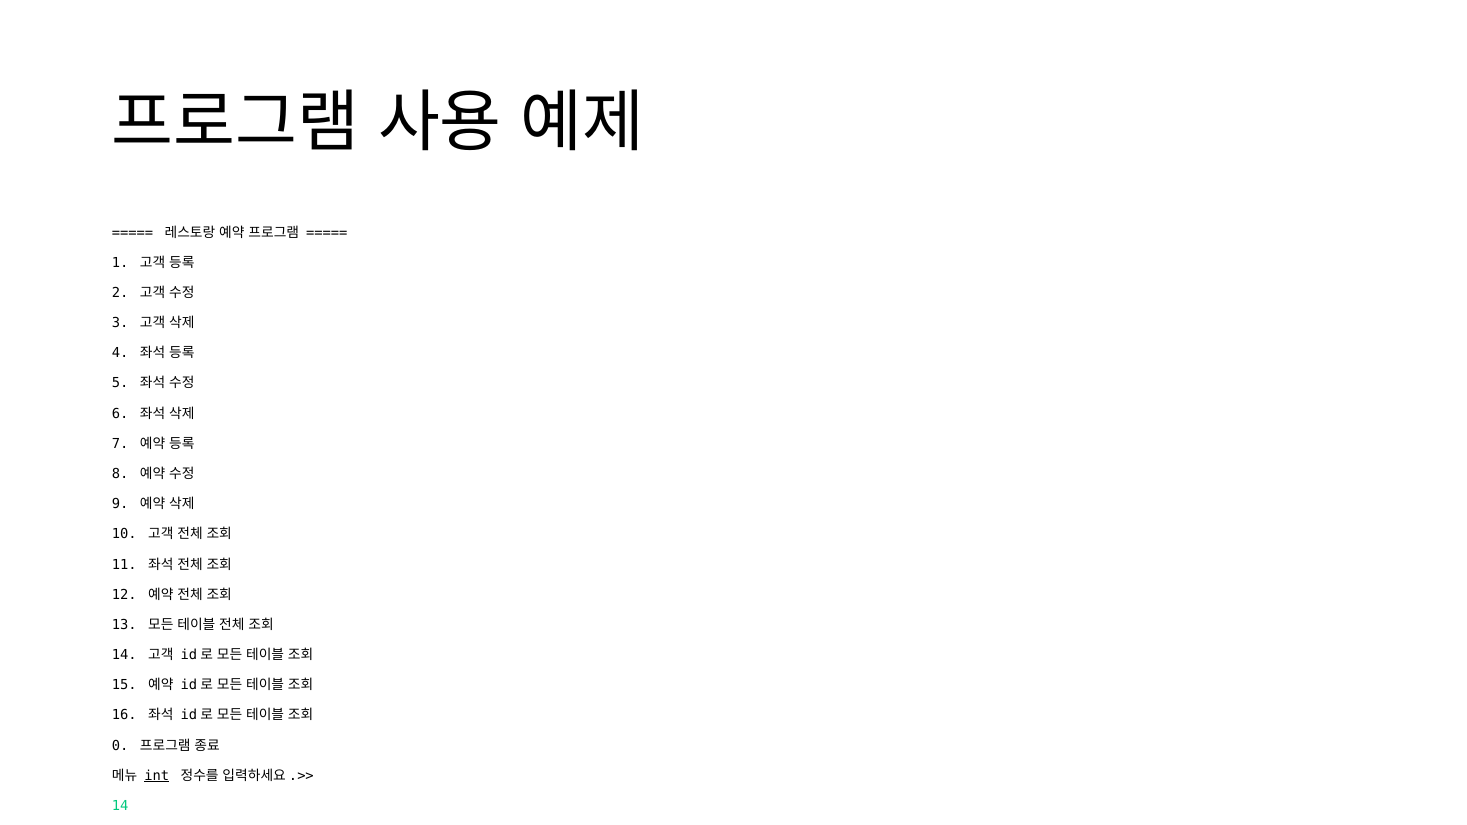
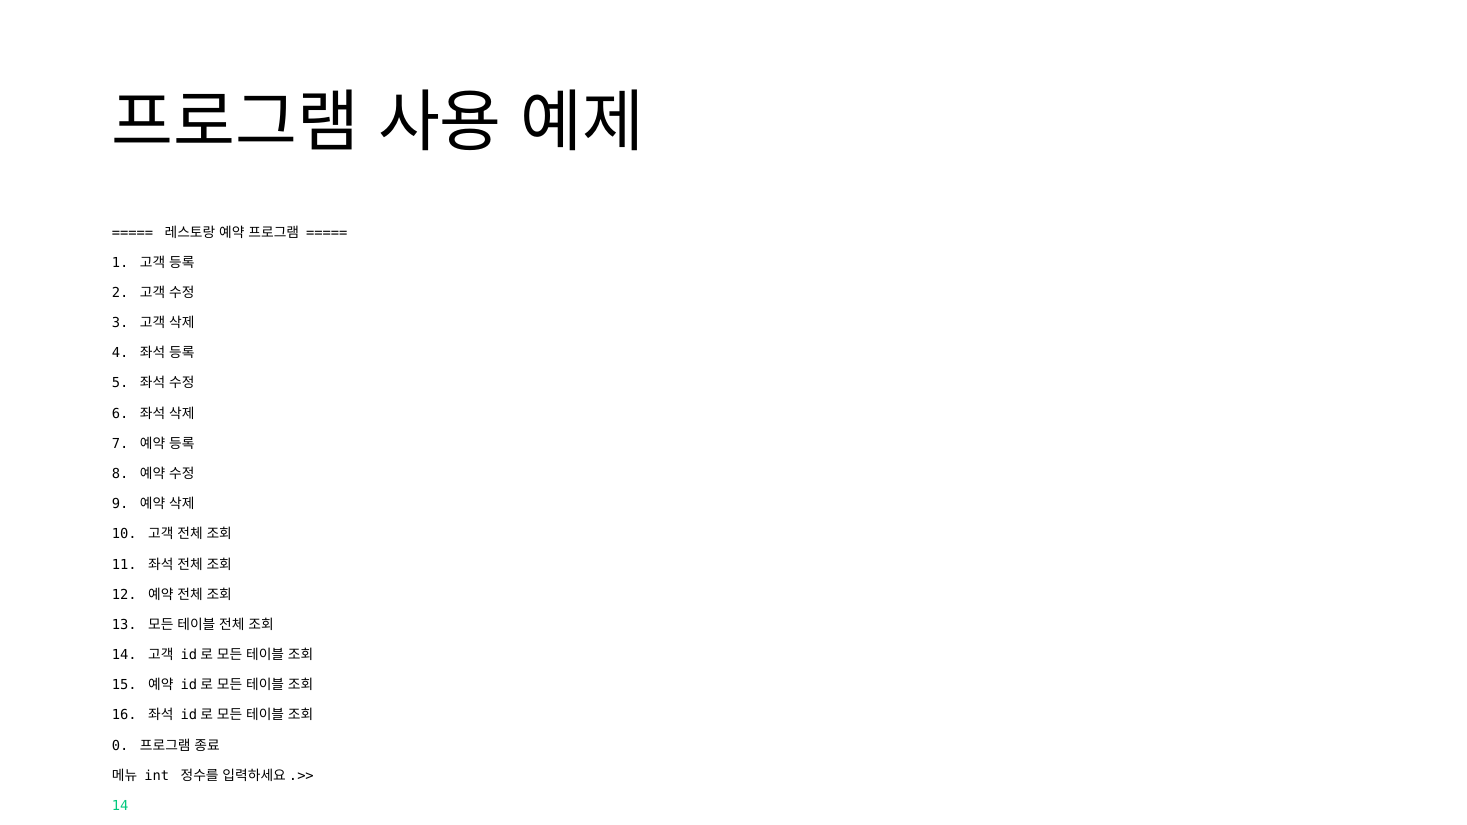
int underline: present -> none
